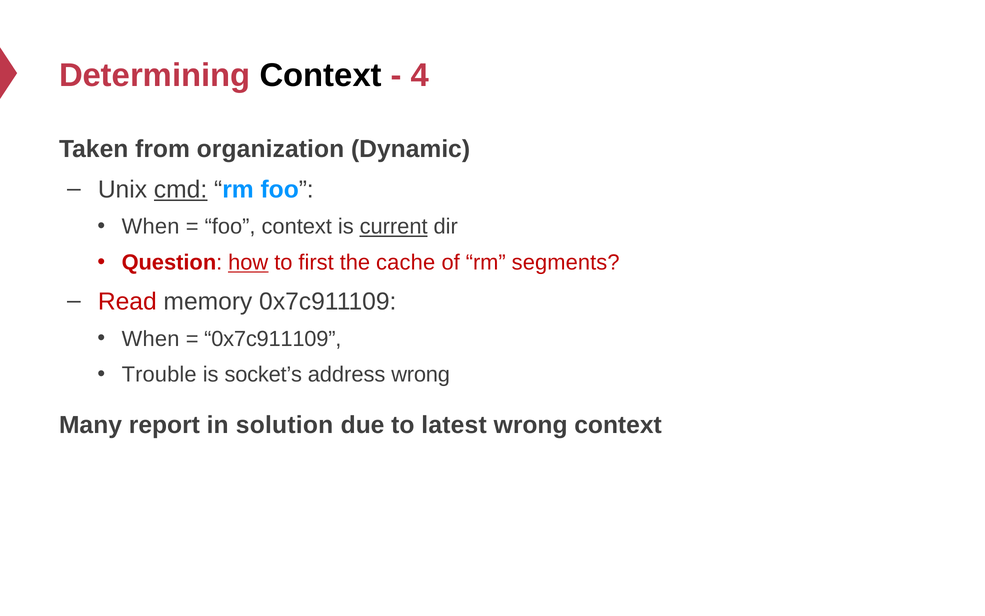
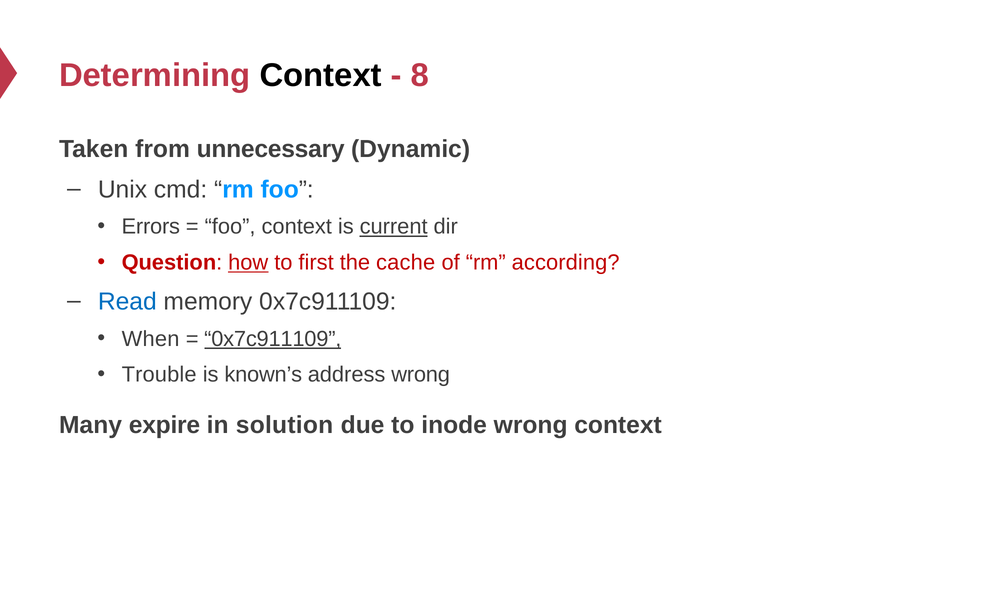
4: 4 -> 8
organization: organization -> unnecessary
cmd underline: present -> none
When at (151, 227): When -> Errors
segments: segments -> according
Read colour: red -> blue
0x7c911109 at (273, 339) underline: none -> present
socket’s: socket’s -> known’s
report: report -> expire
latest: latest -> inode
